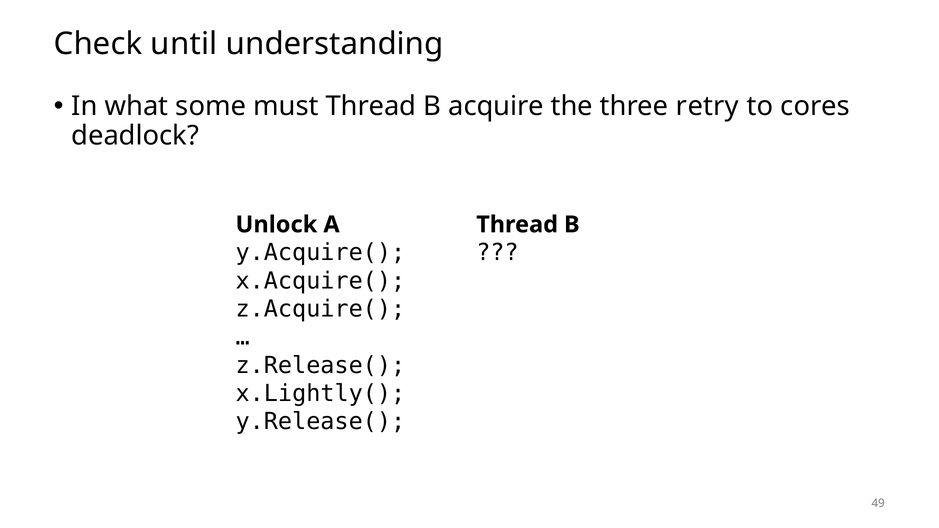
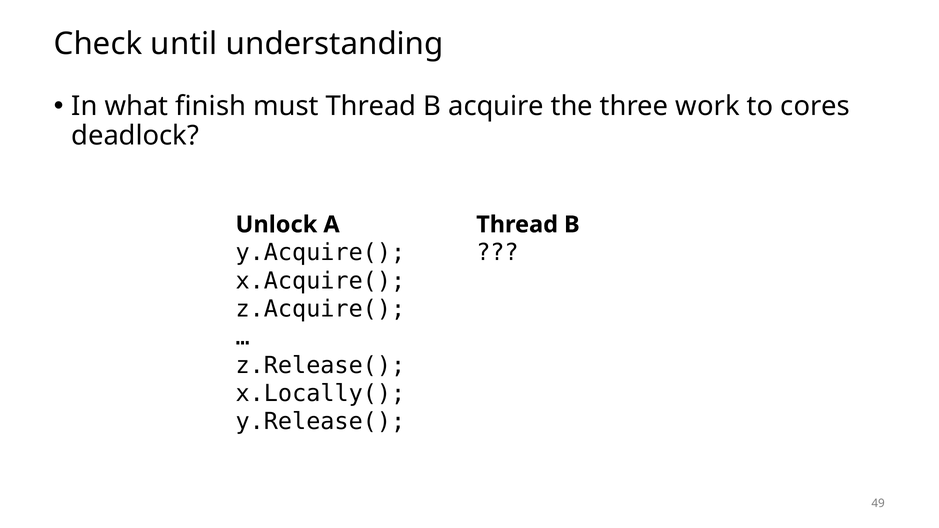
some: some -> finish
retry: retry -> work
x.Lightly(: x.Lightly( -> x.Locally(
